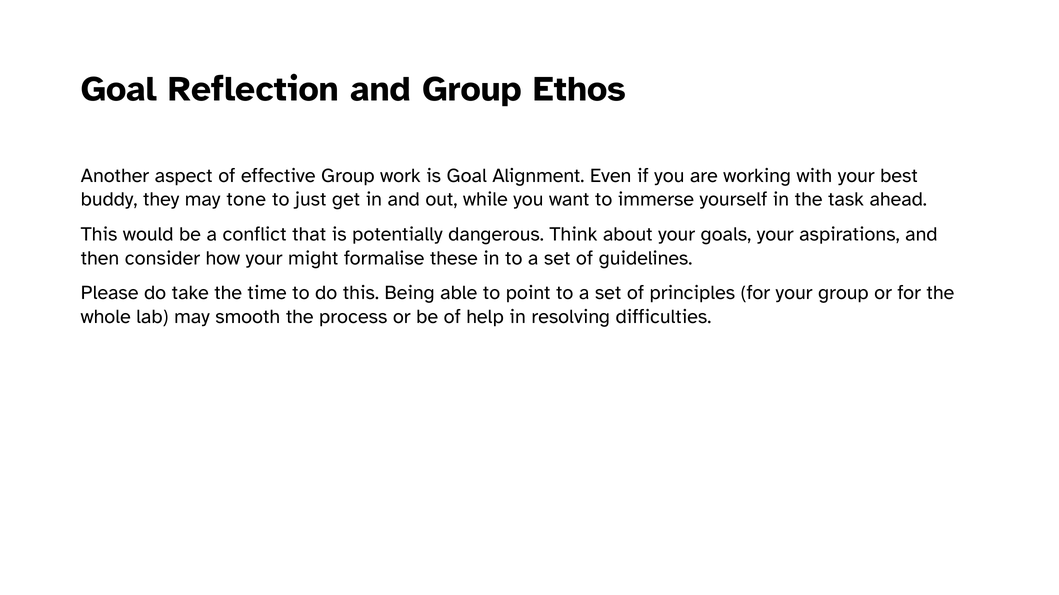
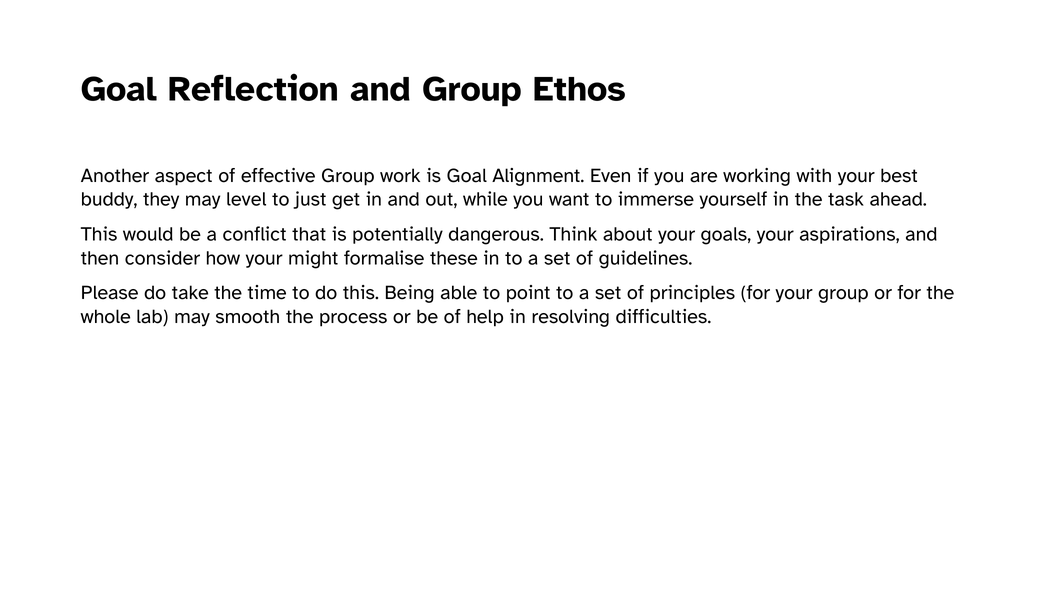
tone: tone -> level
